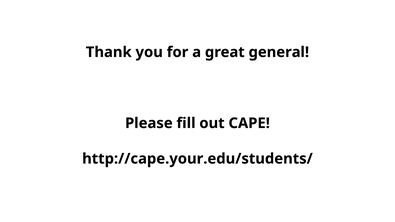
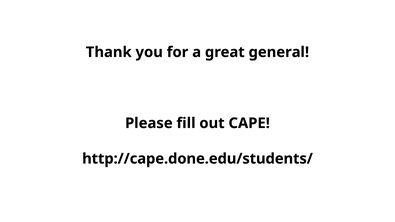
http://cape.your.edu/students/: http://cape.your.edu/students/ -> http://cape.done.edu/students/
